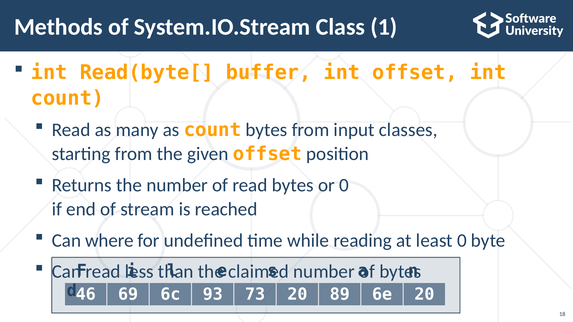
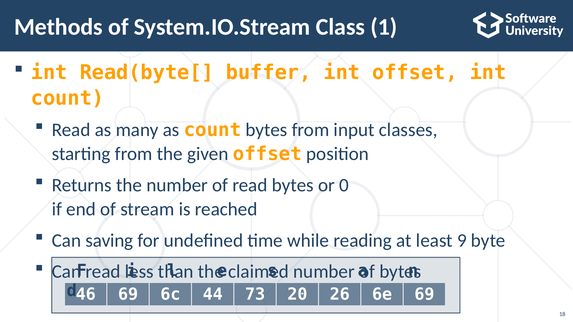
where: where -> saving
least 0: 0 -> 9
93: 93 -> 44
89: 89 -> 26
6e 20: 20 -> 69
